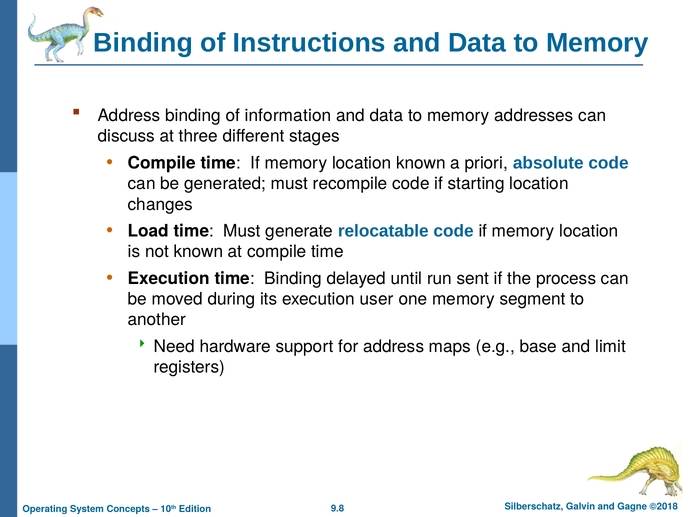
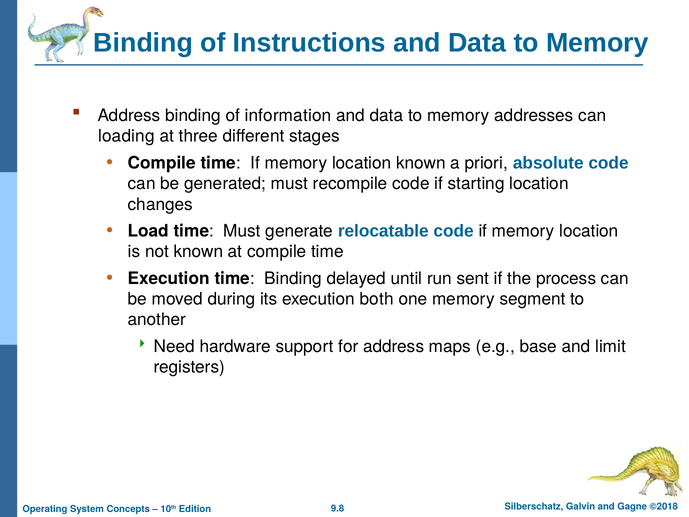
discuss: discuss -> loading
user: user -> both
